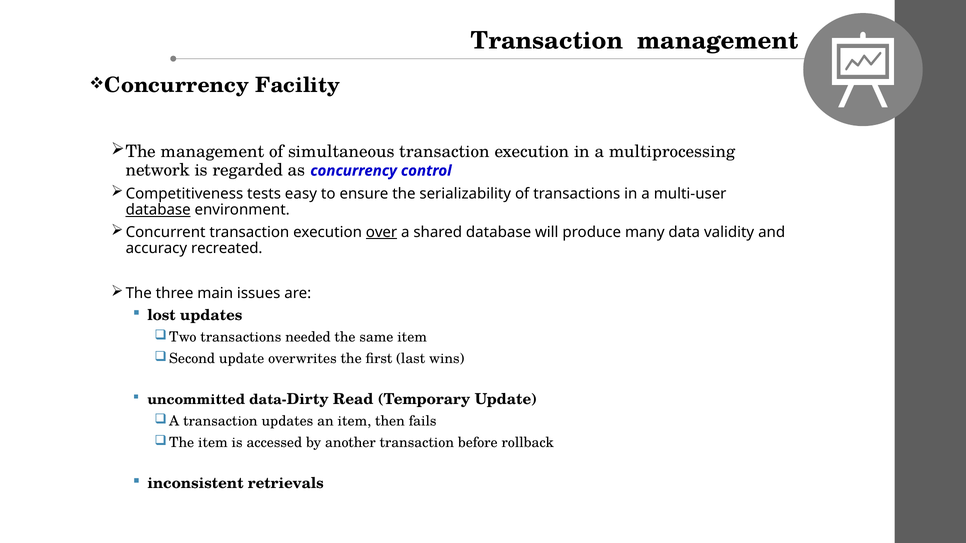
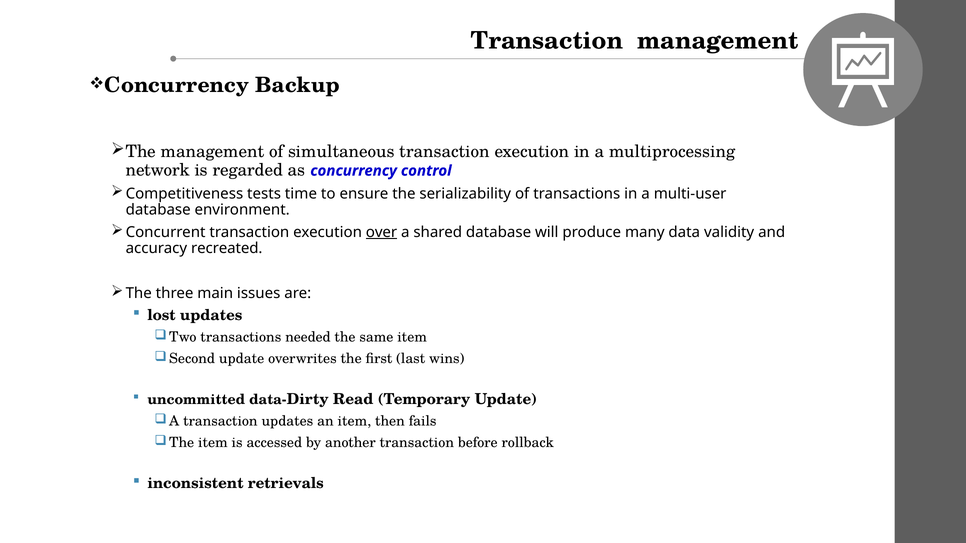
Facility: Facility -> Backup
easy: easy -> time
database at (158, 210) underline: present -> none
